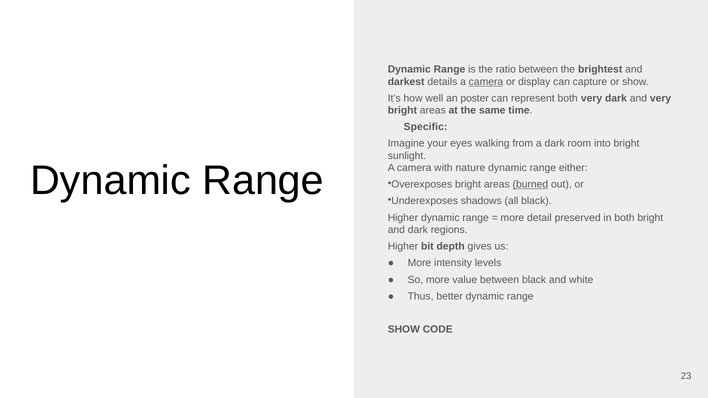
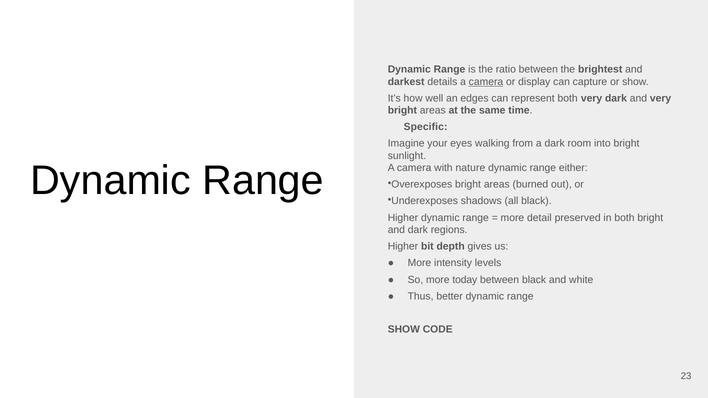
poster: poster -> edges
burned underline: present -> none
value: value -> today
